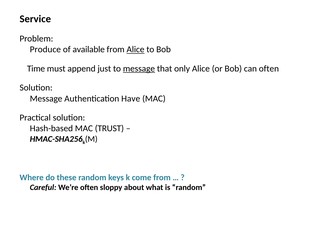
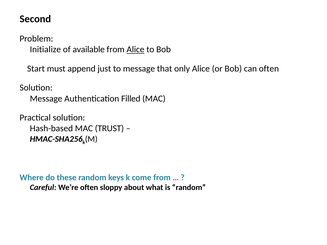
Service: Service -> Second
Produce: Produce -> Initialize
Time: Time -> Start
message at (139, 69) underline: present -> none
Have: Have -> Filled
